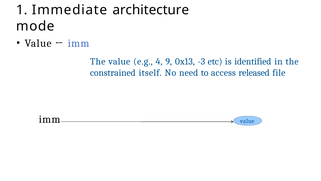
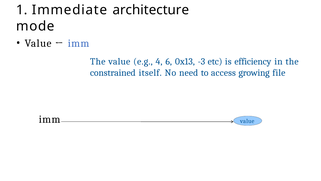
9: 9 -> 6
identified: identified -> efficiency
released: released -> growing
